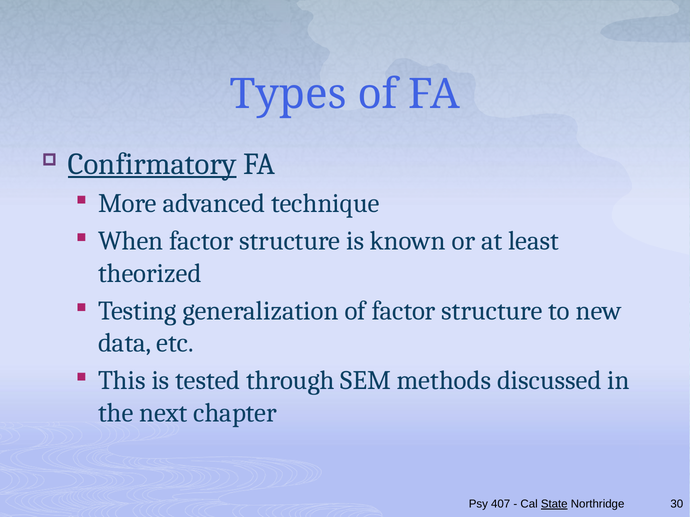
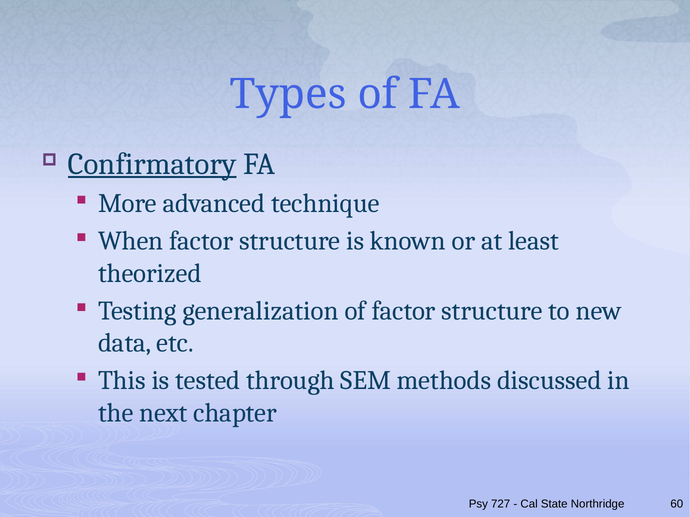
407: 407 -> 727
State underline: present -> none
30: 30 -> 60
